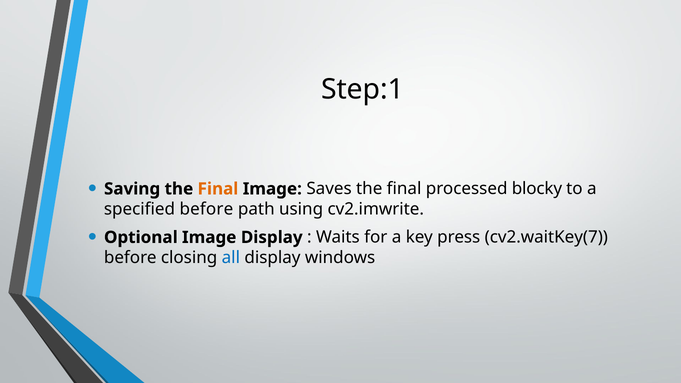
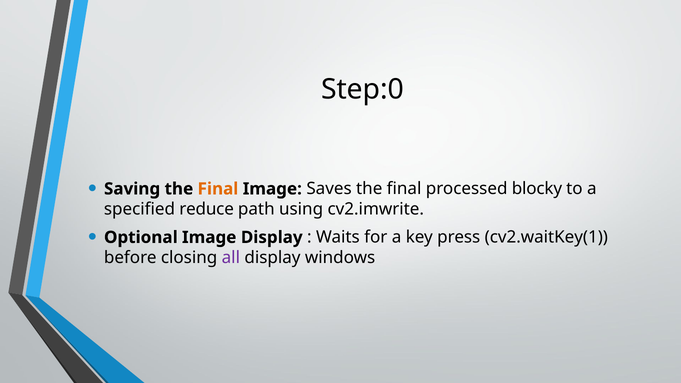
Step:1: Step:1 -> Step:0
specified before: before -> reduce
cv2.waitKey(7: cv2.waitKey(7 -> cv2.waitKey(1
all colour: blue -> purple
